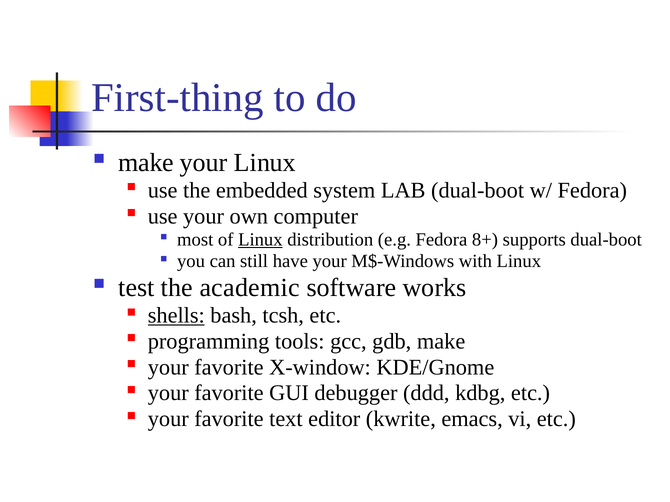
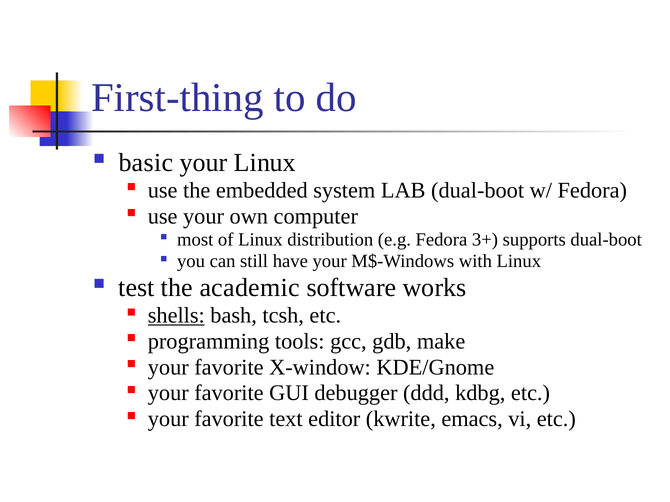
make at (146, 163): make -> basic
Linux at (260, 240) underline: present -> none
8+: 8+ -> 3+
